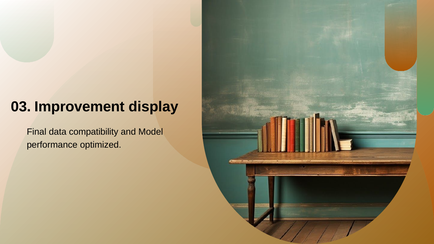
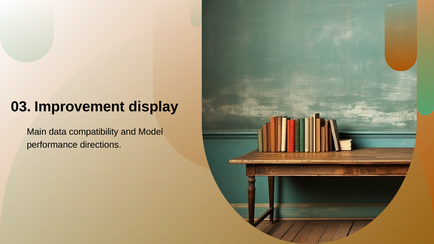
Final: Final -> Main
optimized: optimized -> directions
